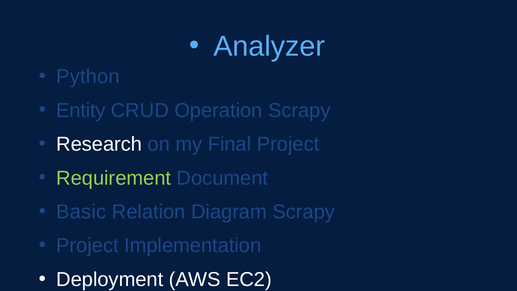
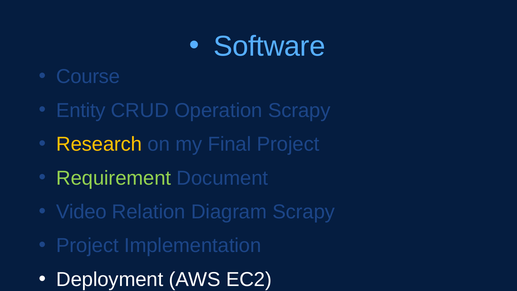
Analyzer: Analyzer -> Software
Python: Python -> Course
Research colour: white -> yellow
Basic: Basic -> Video
